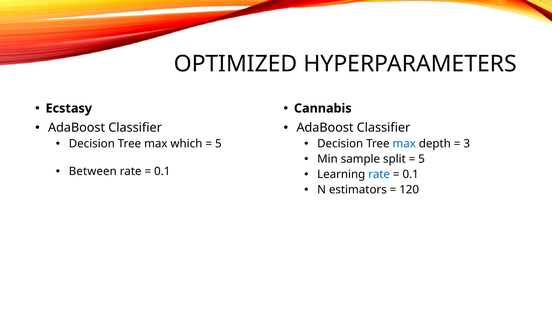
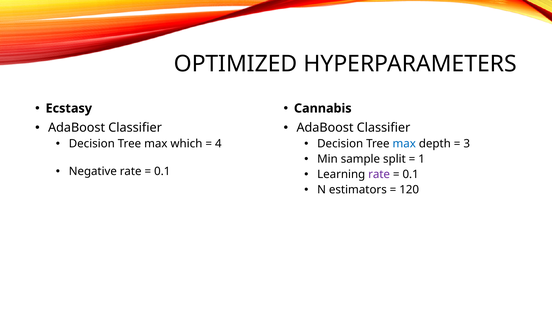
5 at (218, 143): 5 -> 4
5 at (422, 159): 5 -> 1
Between: Between -> Negative
rate at (379, 174) colour: blue -> purple
